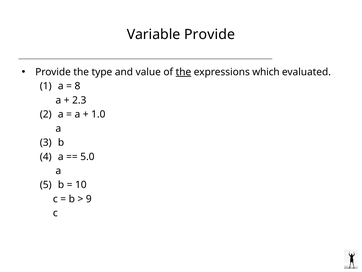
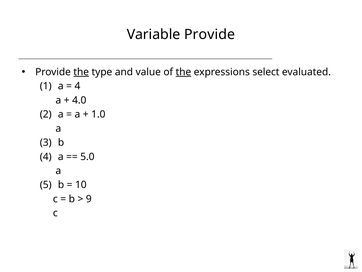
the at (81, 72) underline: none -> present
which: which -> select
8 at (77, 86): 8 -> 4
2.3: 2.3 -> 4.0
